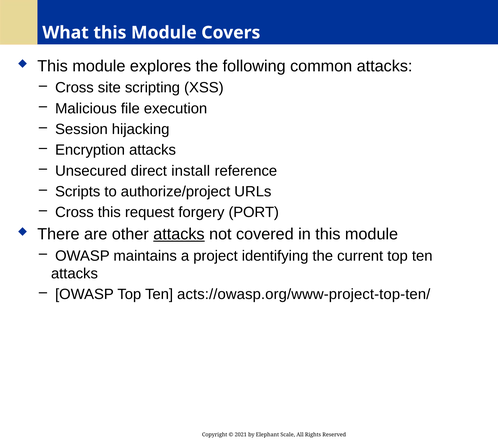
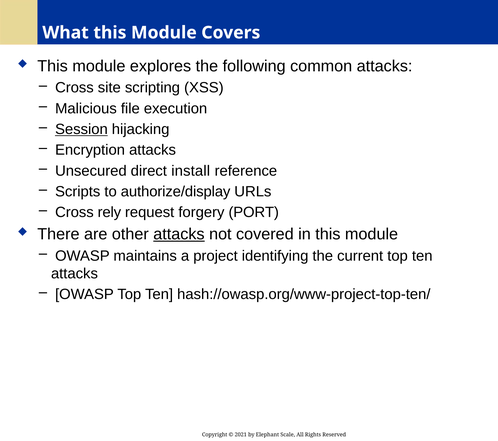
Session underline: none -> present
authorize/project: authorize/project -> authorize/display
Cross this: this -> rely
acts://owasp.org/www-project-top-ten/: acts://owasp.org/www-project-top-ten/ -> hash://owasp.org/www-project-top-ten/
